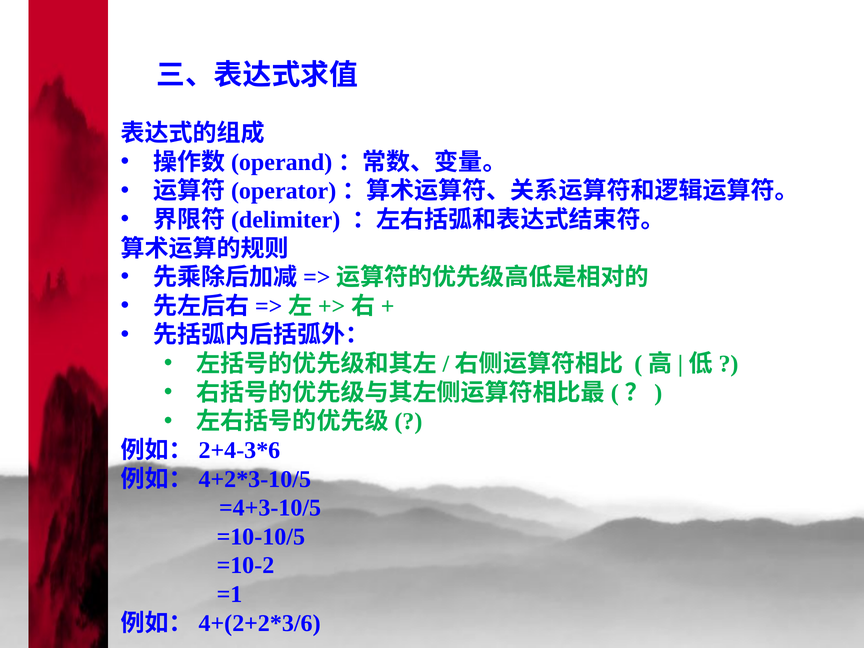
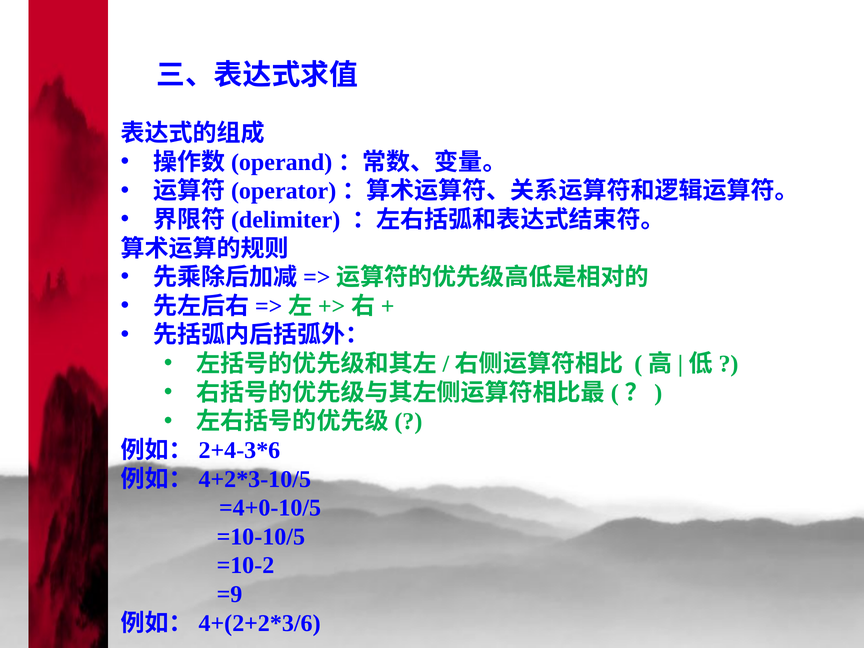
=4+3-10/5: =4+3-10/5 -> =4+0-10/5
=1: =1 -> =9
